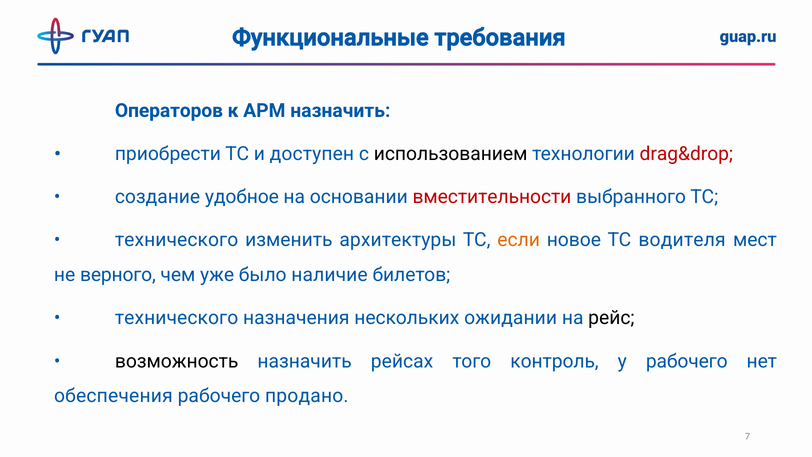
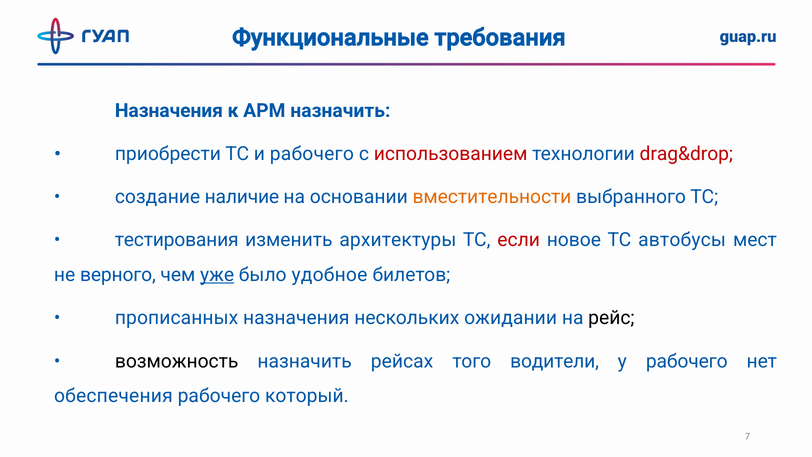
Операторов at (169, 111): Операторов -> Назначения
и доступен: доступен -> рабочего
использованием colour: black -> red
удобное: удобное -> наличие
вместительности colour: red -> orange
технического at (177, 240): технического -> тестирования
если colour: orange -> red
водителя: водителя -> автобусы
уже underline: none -> present
наличие: наличие -> удобное
технического at (177, 318): технического -> прописанных
контроль: контроль -> водители
продано: продано -> который
